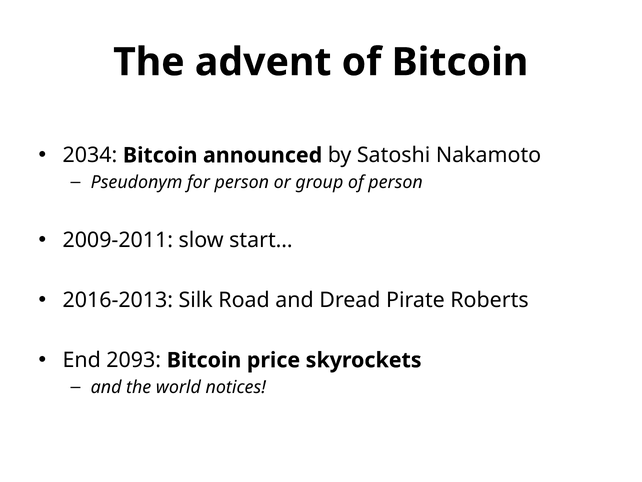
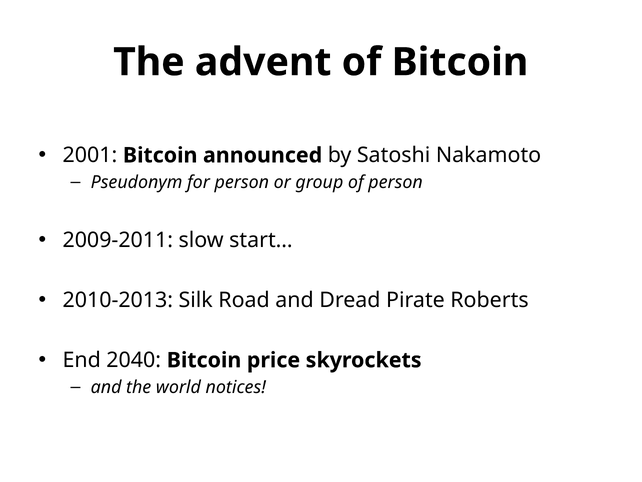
2034: 2034 -> 2001
2016-2013: 2016-2013 -> 2010-2013
2093: 2093 -> 2040
